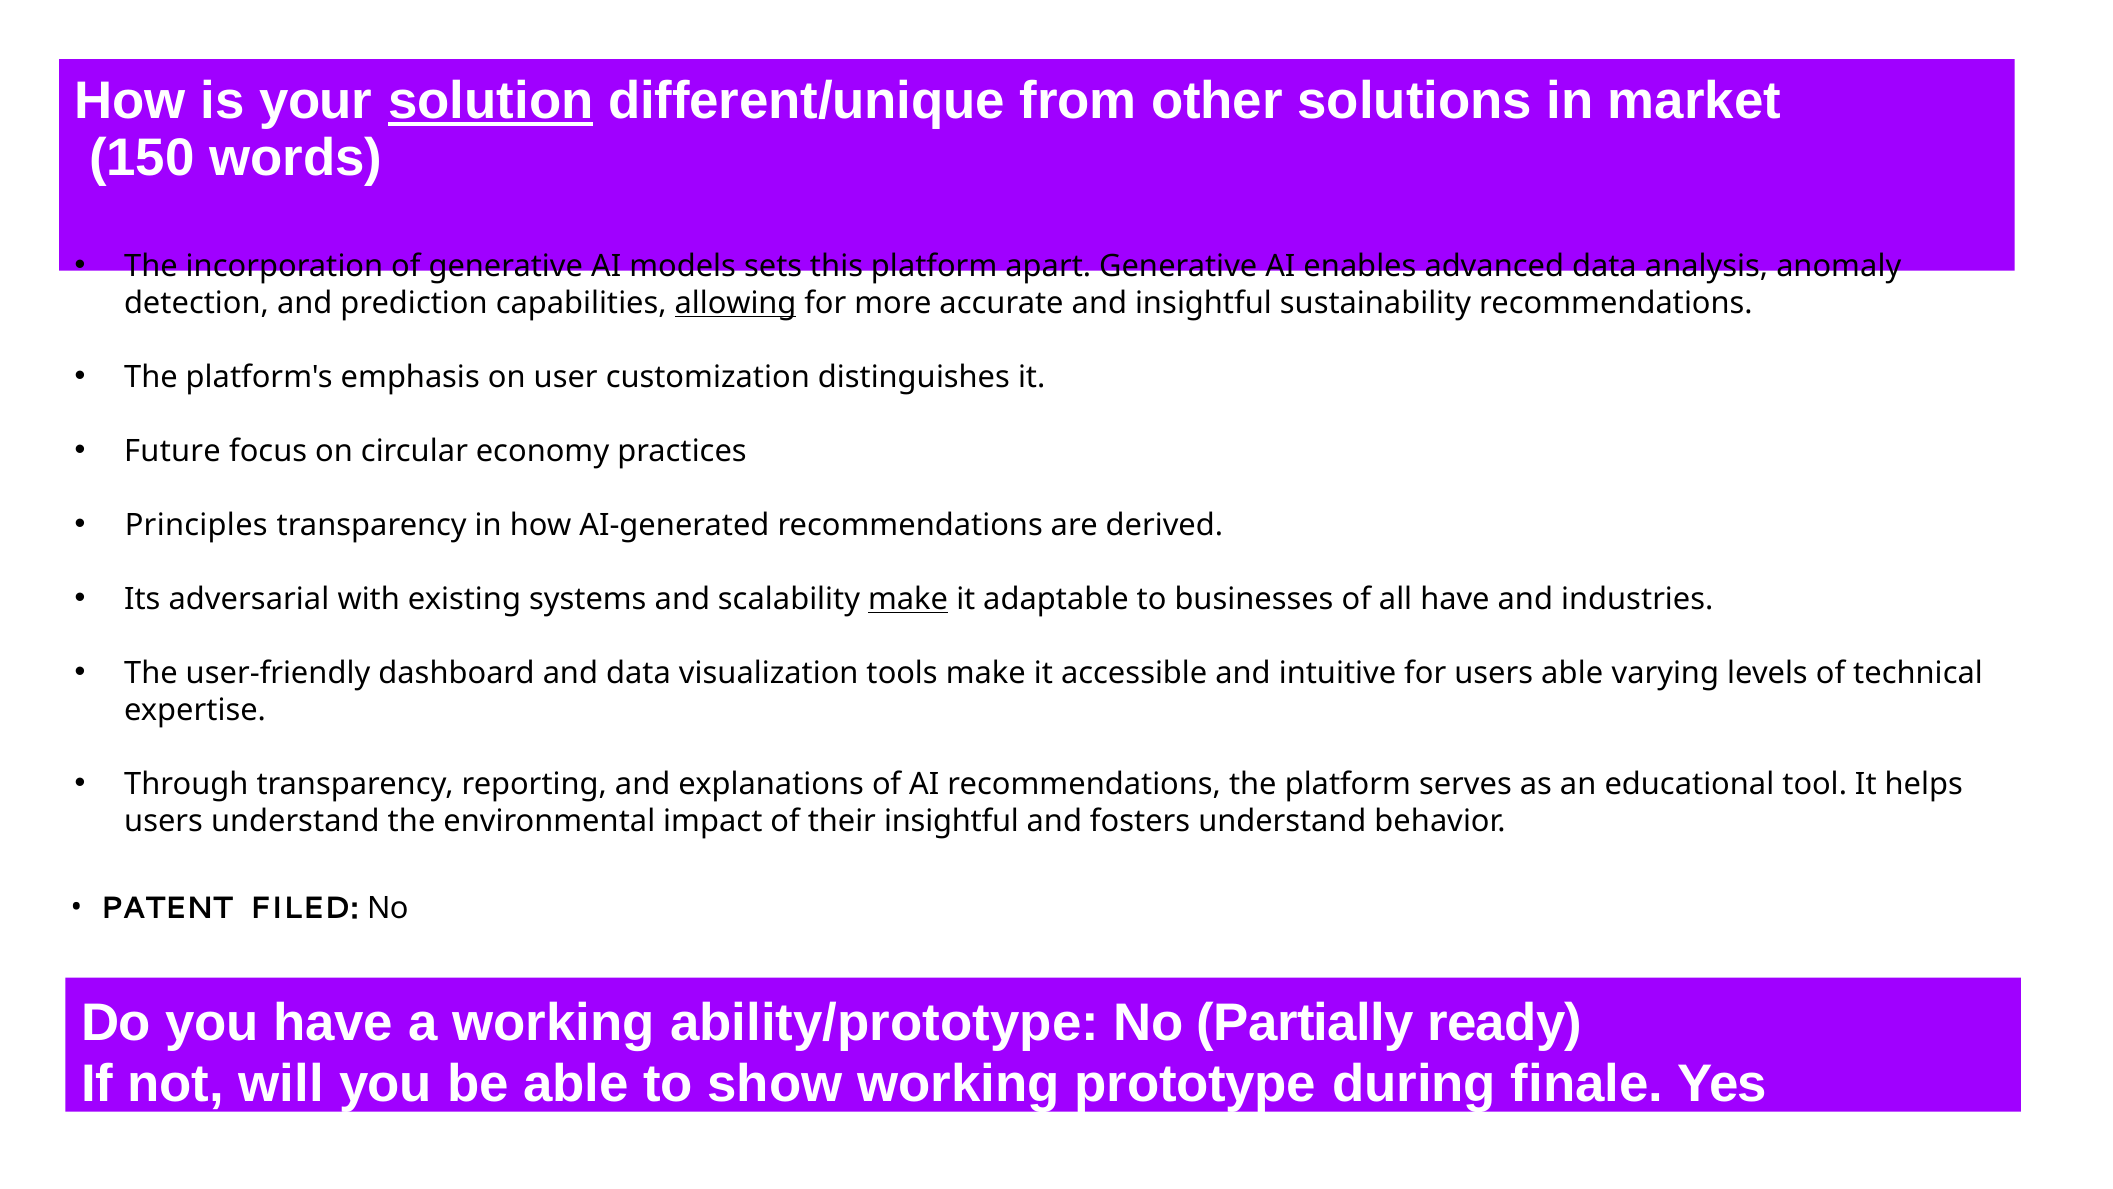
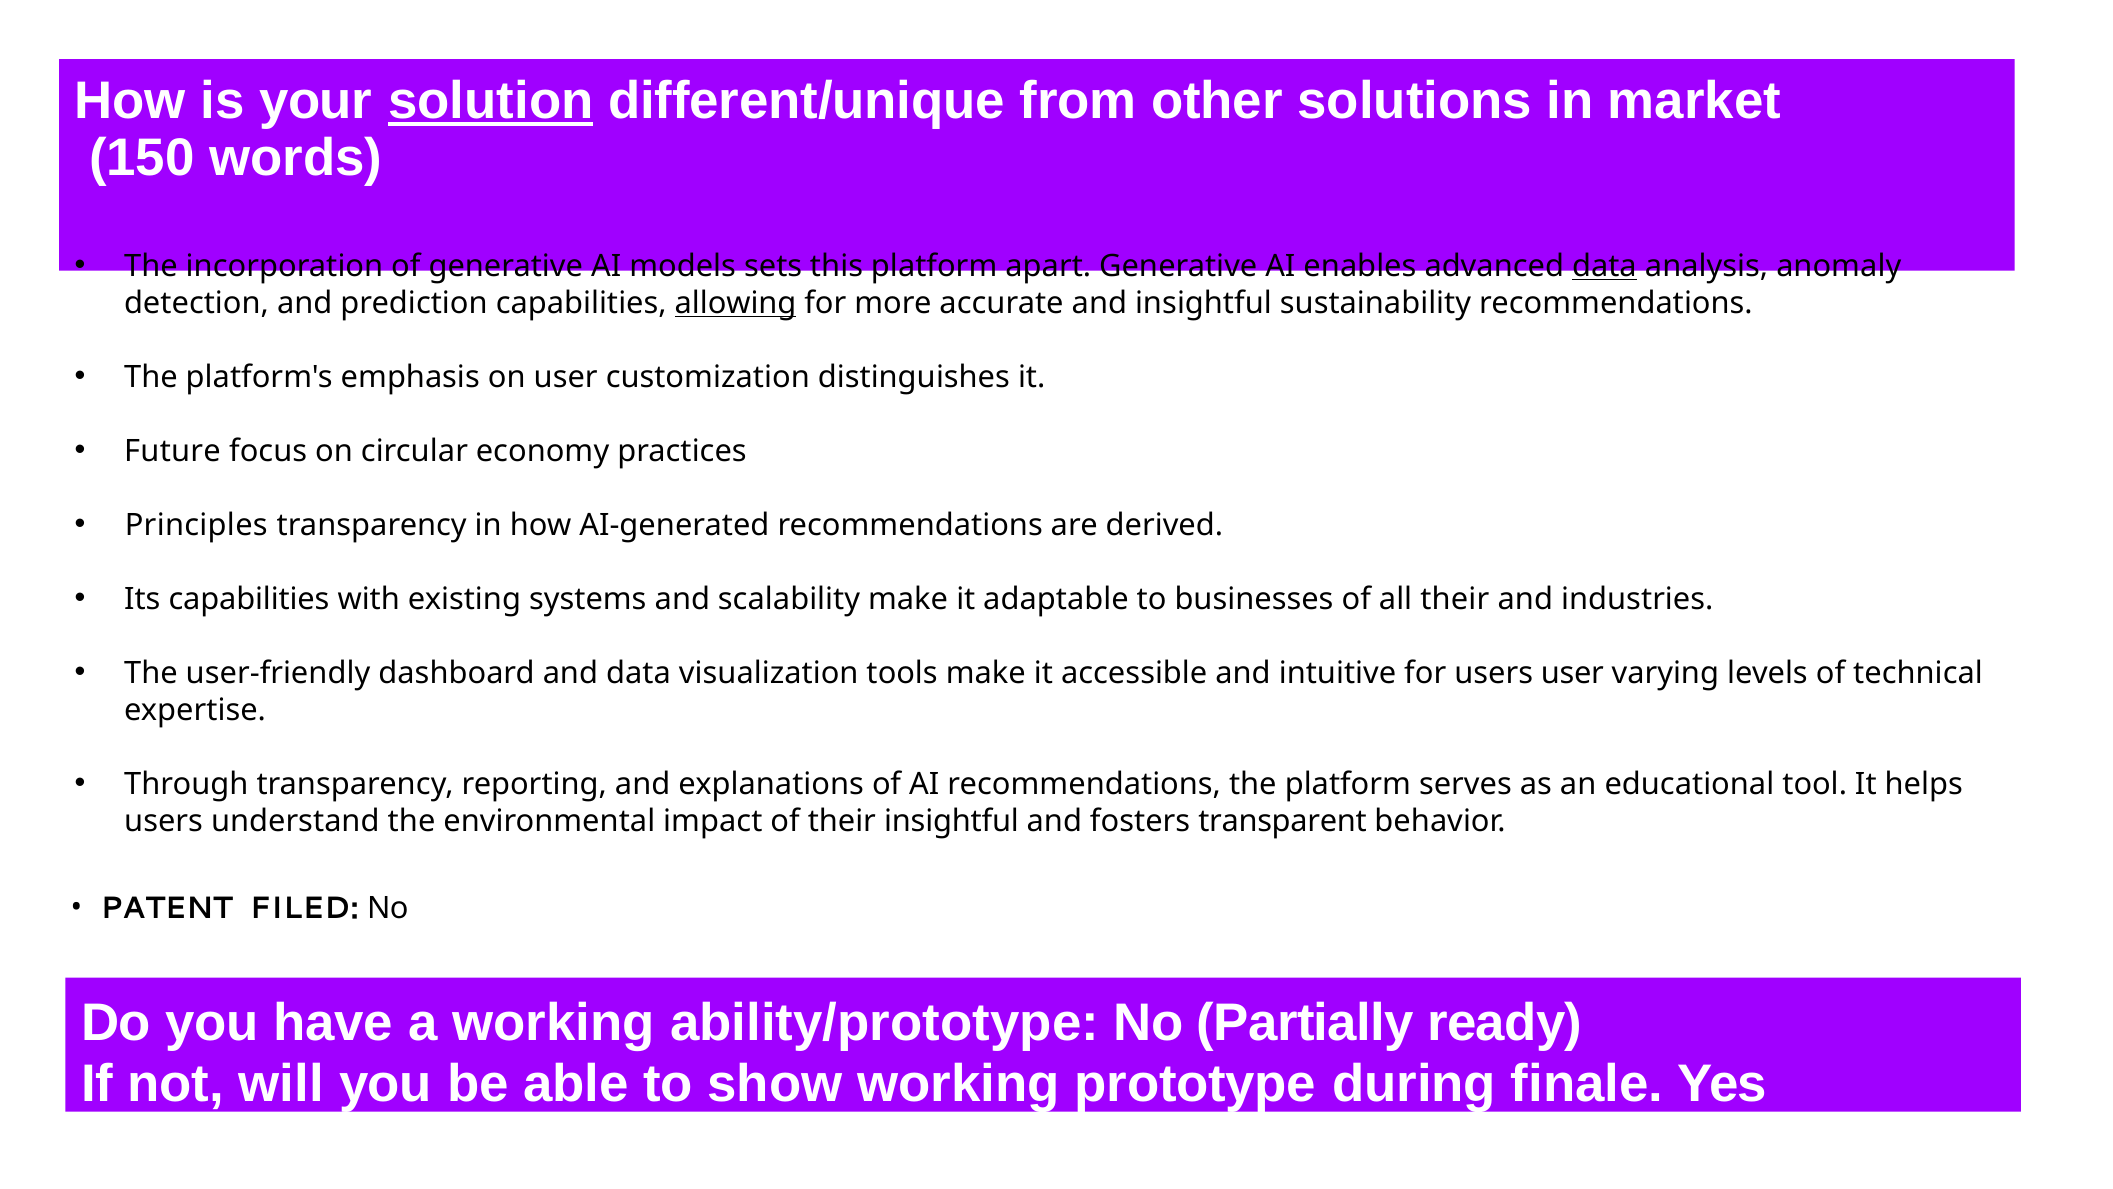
data at (1604, 266) underline: none -> present
Its adversarial: adversarial -> capabilities
make at (908, 599) underline: present -> none
all have: have -> their
users able: able -> user
fosters understand: understand -> transparent
